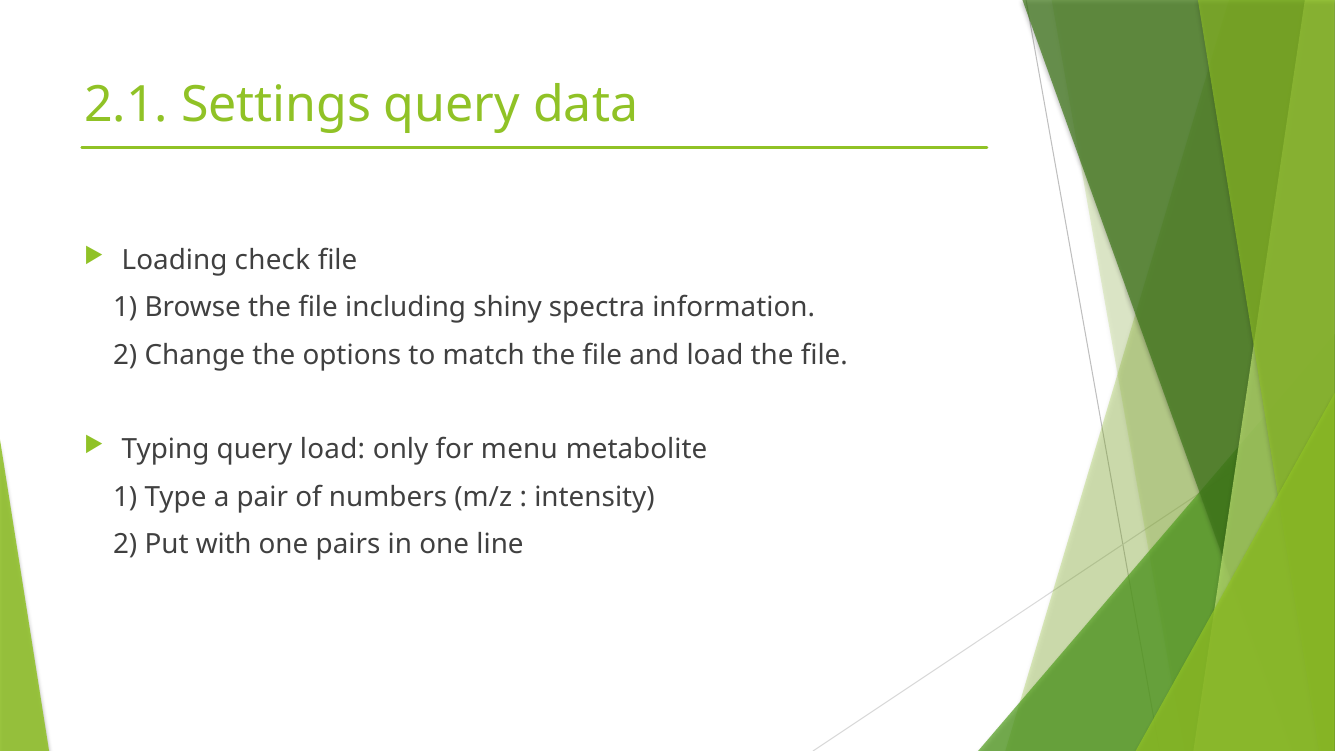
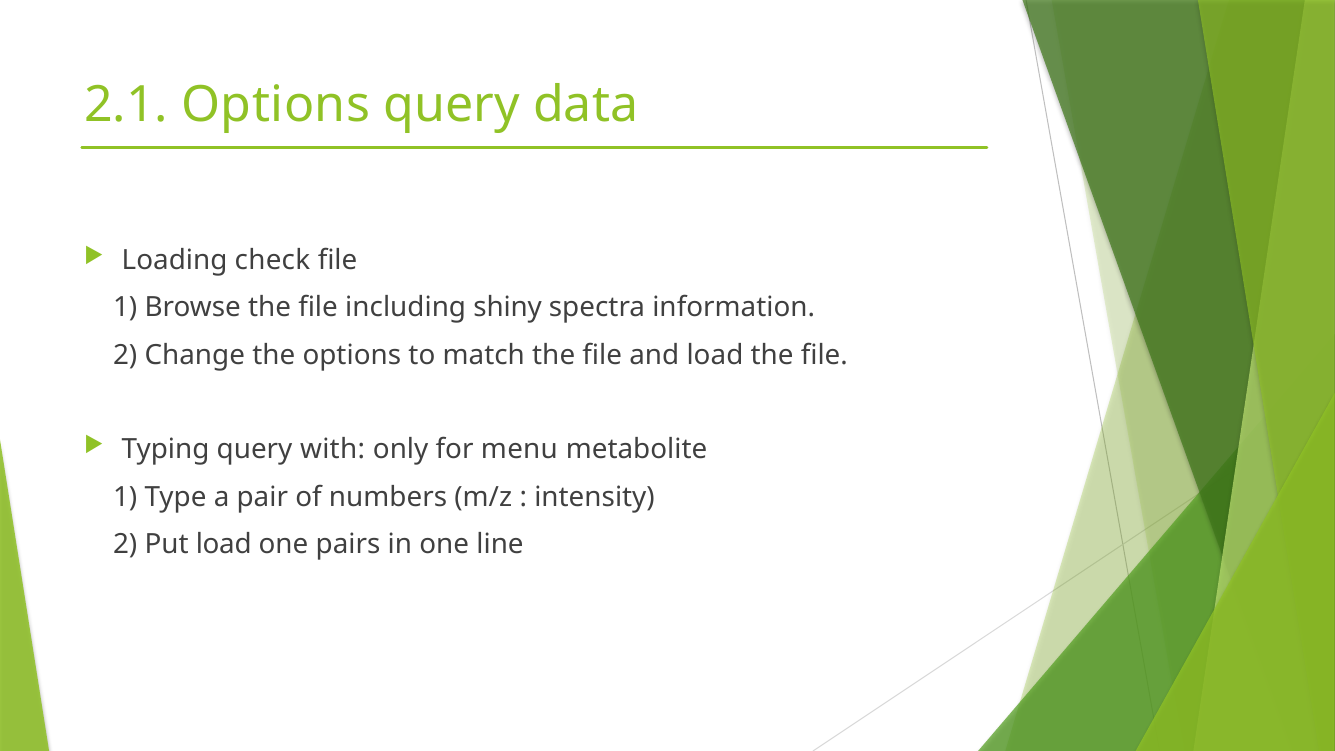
2.1 Settings: Settings -> Options
query load: load -> with
Put with: with -> load
